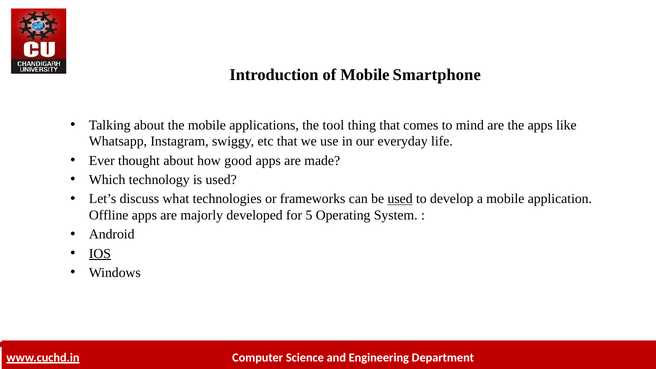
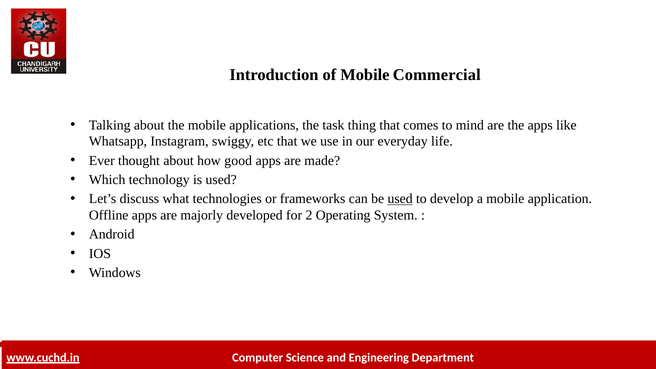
Smartphone: Smartphone -> Commercial
tool: tool -> task
5: 5 -> 2
IOS underline: present -> none
